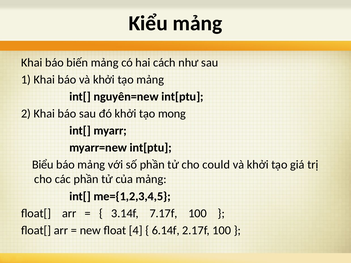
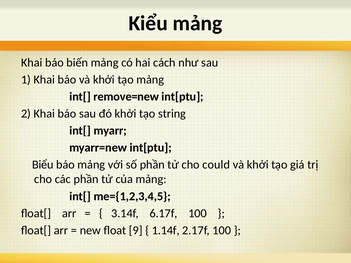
nguyên=new: nguyên=new -> remove=new
mong: mong -> string
7.17f: 7.17f -> 6.17f
4: 4 -> 9
6.14f: 6.14f -> 1.14f
